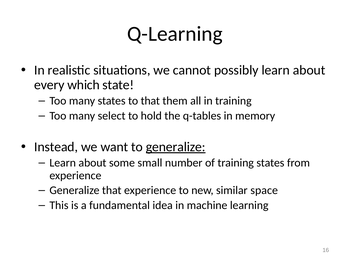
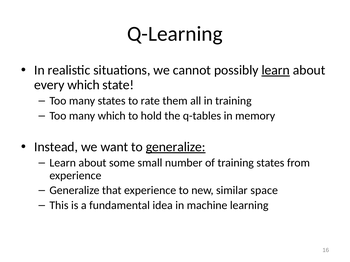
learn at (276, 70) underline: none -> present
to that: that -> rate
many select: select -> which
